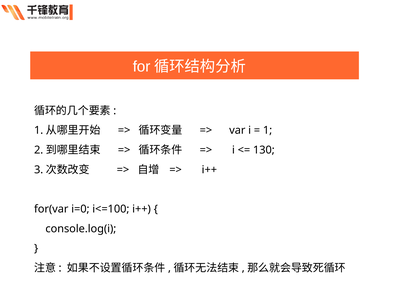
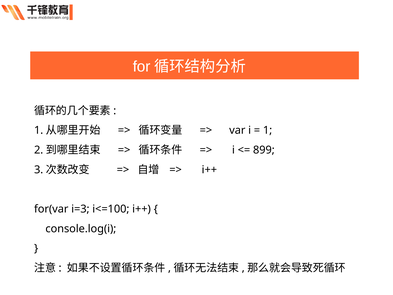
130: 130 -> 899
i=0: i=0 -> i=3
